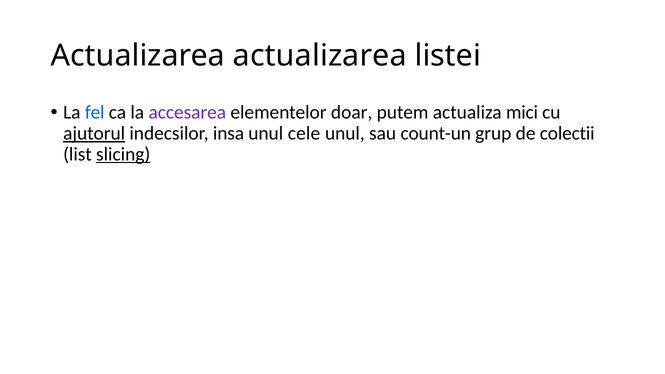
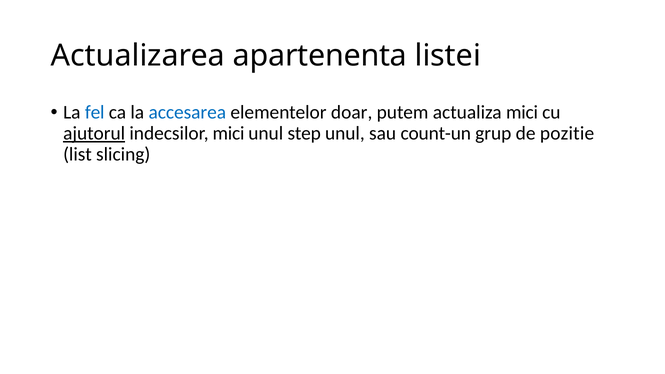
Actualizarea actualizarea: actualizarea -> apartenenta
accesarea colour: purple -> blue
indecsilor insa: insa -> mici
cele: cele -> step
colectii: colectii -> pozitie
slicing underline: present -> none
